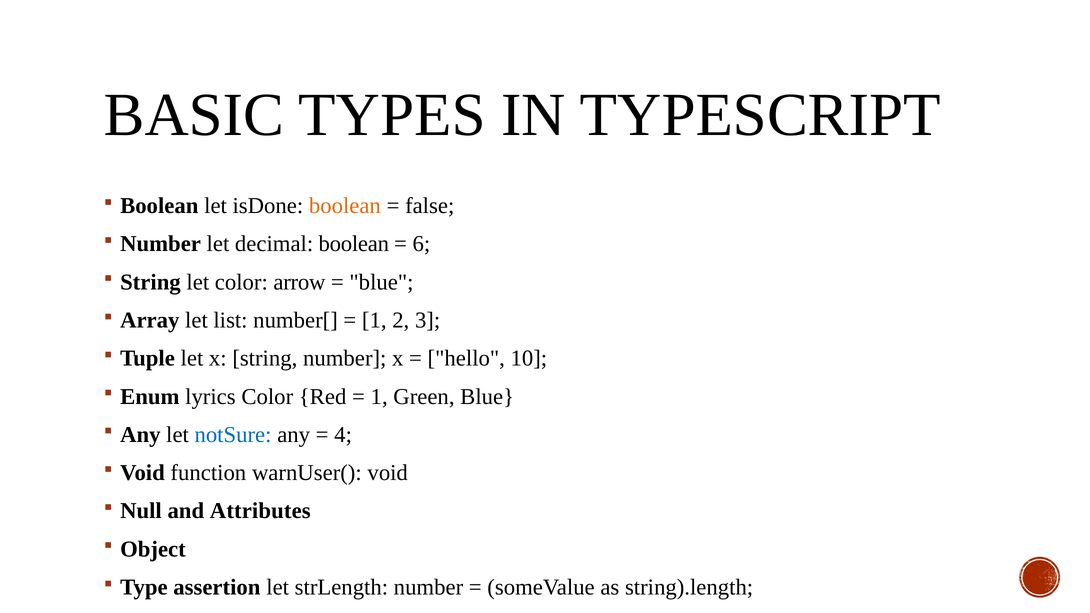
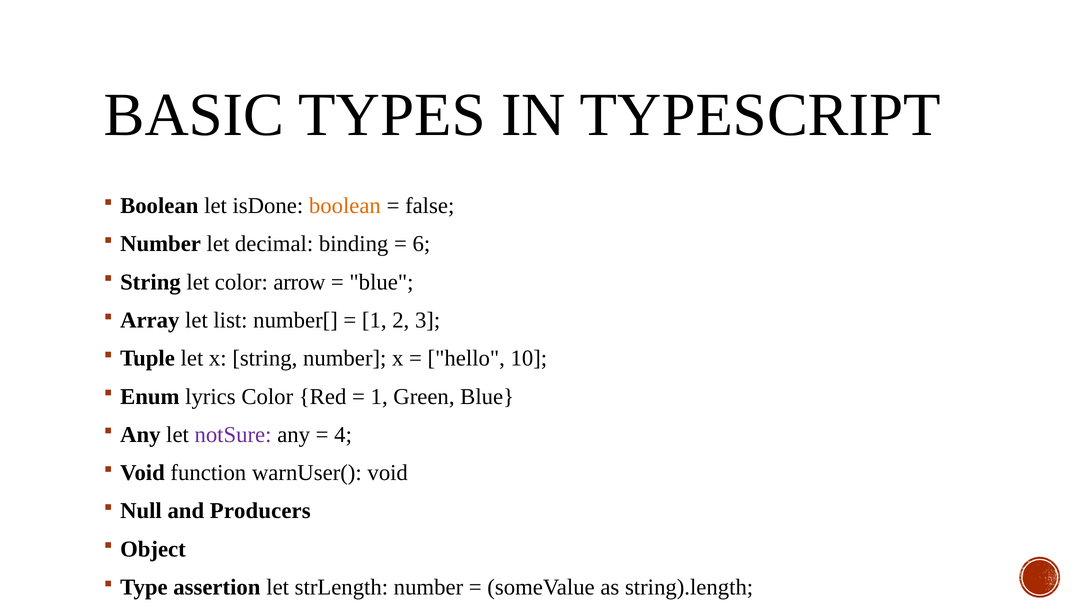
decimal boolean: boolean -> binding
notSure colour: blue -> purple
Attributes: Attributes -> Producers
